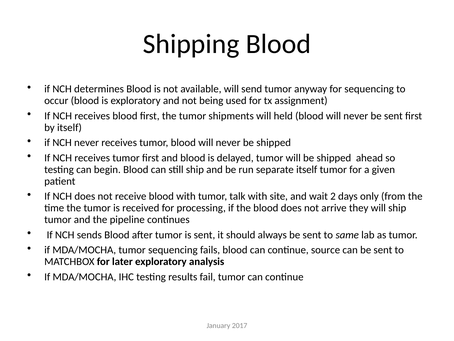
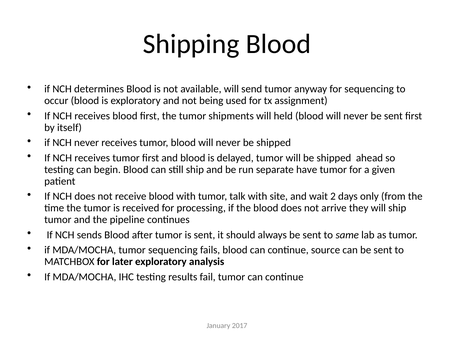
separate itself: itself -> have
